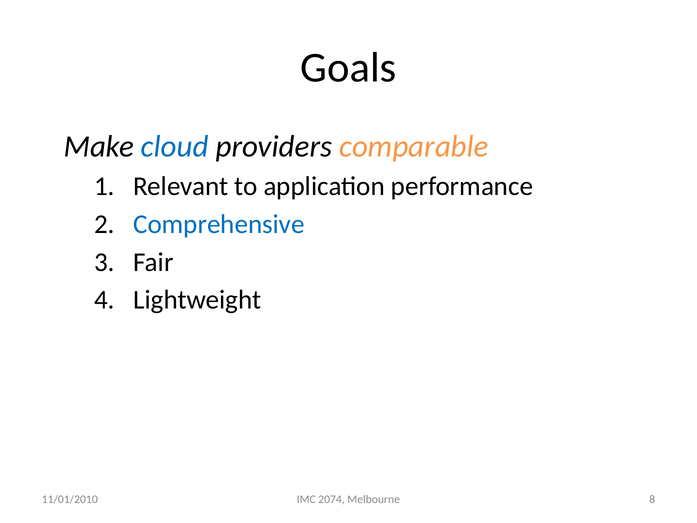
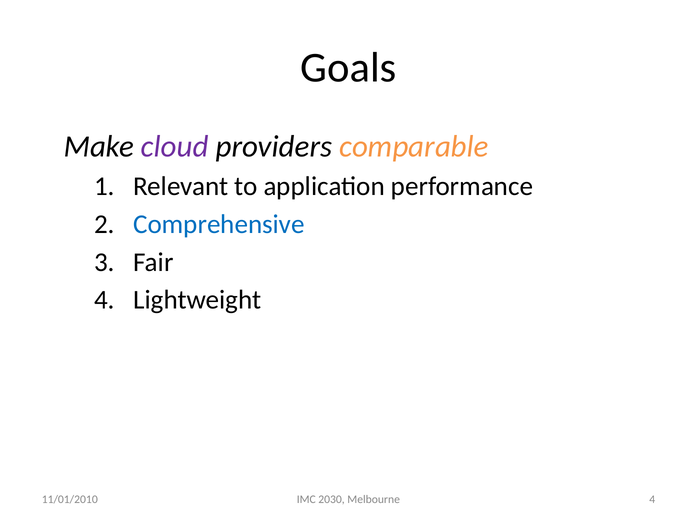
cloud colour: blue -> purple
2074: 2074 -> 2030
Melbourne 8: 8 -> 4
